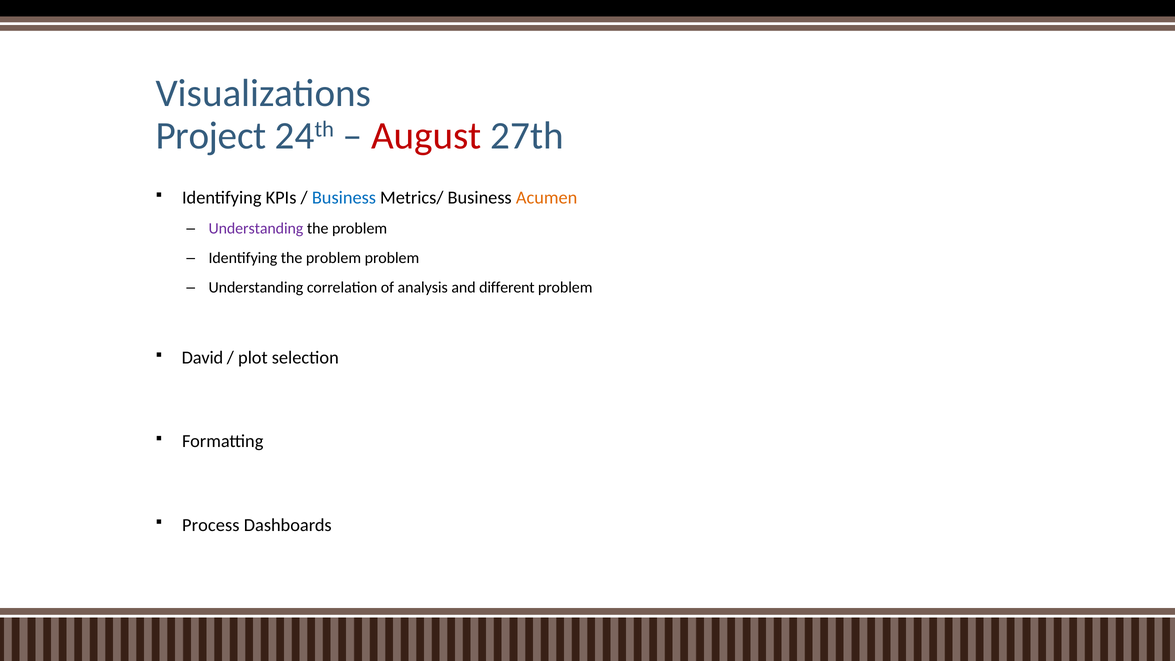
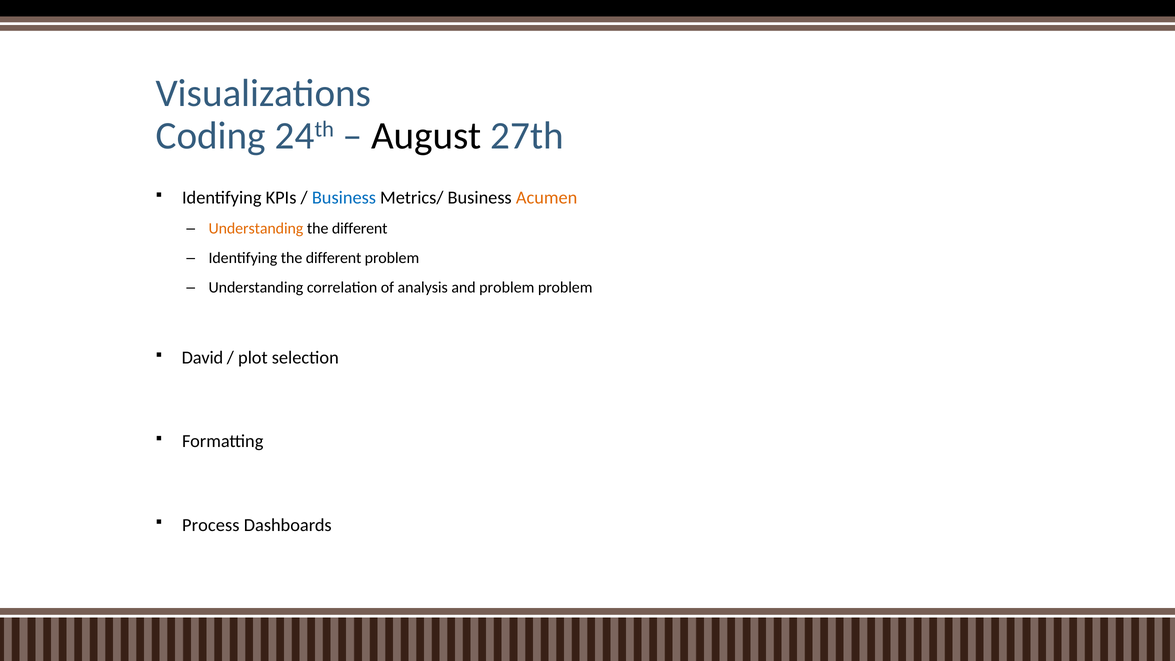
Project: Project -> Coding
August colour: red -> black
Understanding at (256, 229) colour: purple -> orange
problem at (360, 229): problem -> different
Identifying the problem: problem -> different
and different: different -> problem
